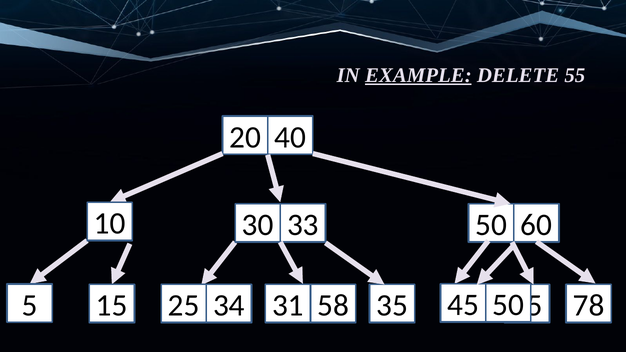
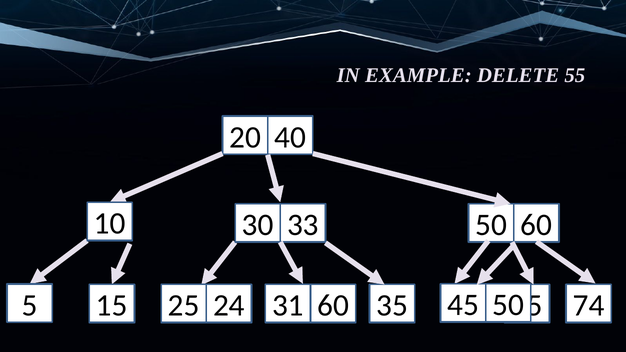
EXAMPLE underline: present -> none
34: 34 -> 24
31 58: 58 -> 60
78: 78 -> 74
